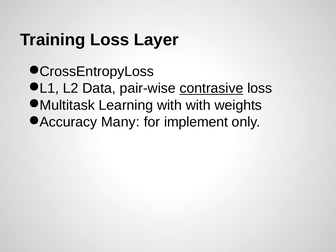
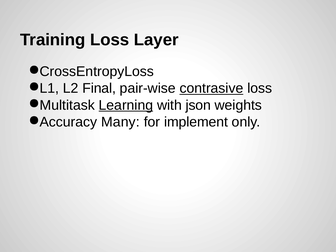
Data: Data -> Final
Learning underline: none -> present
with with: with -> json
